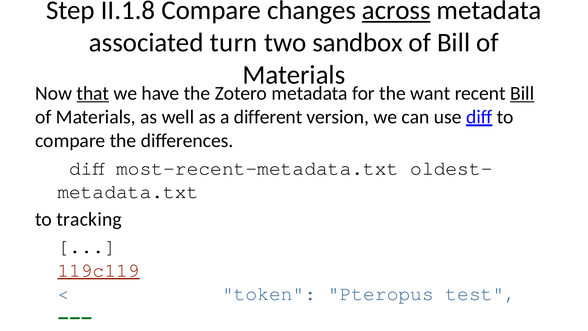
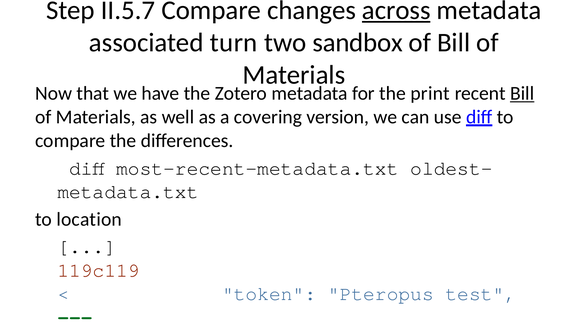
II.1.8: II.1.8 -> II.5.7
that underline: present -> none
want: want -> print
different: different -> covering
to tracking: tracking -> location
119c119 underline: present -> none
